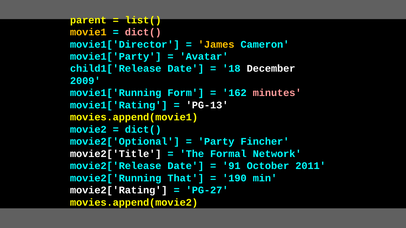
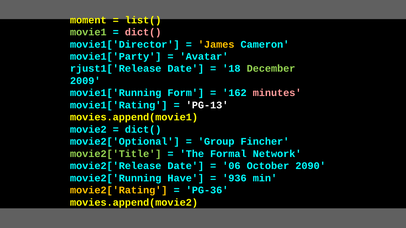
parent: parent -> moment
movie1 colour: yellow -> light green
child1['Release: child1['Release -> rjust1['Release
December colour: white -> light green
Party: Party -> Group
movie2['Title colour: white -> light green
91: 91 -> 06
2011: 2011 -> 2090
That: That -> Have
190: 190 -> 936
movie2['Rating colour: white -> yellow
PG-27: PG-27 -> PG-36
